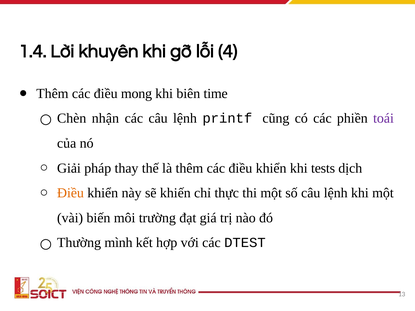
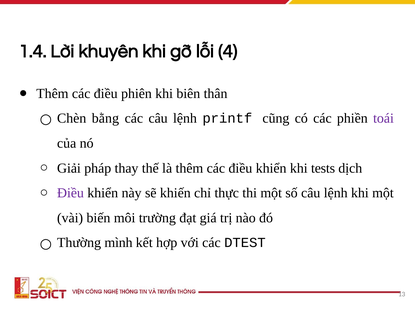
mong: mong -> phiên
time: time -> thân
nhận: nhận -> bằng
Điều at (70, 193) colour: orange -> purple
